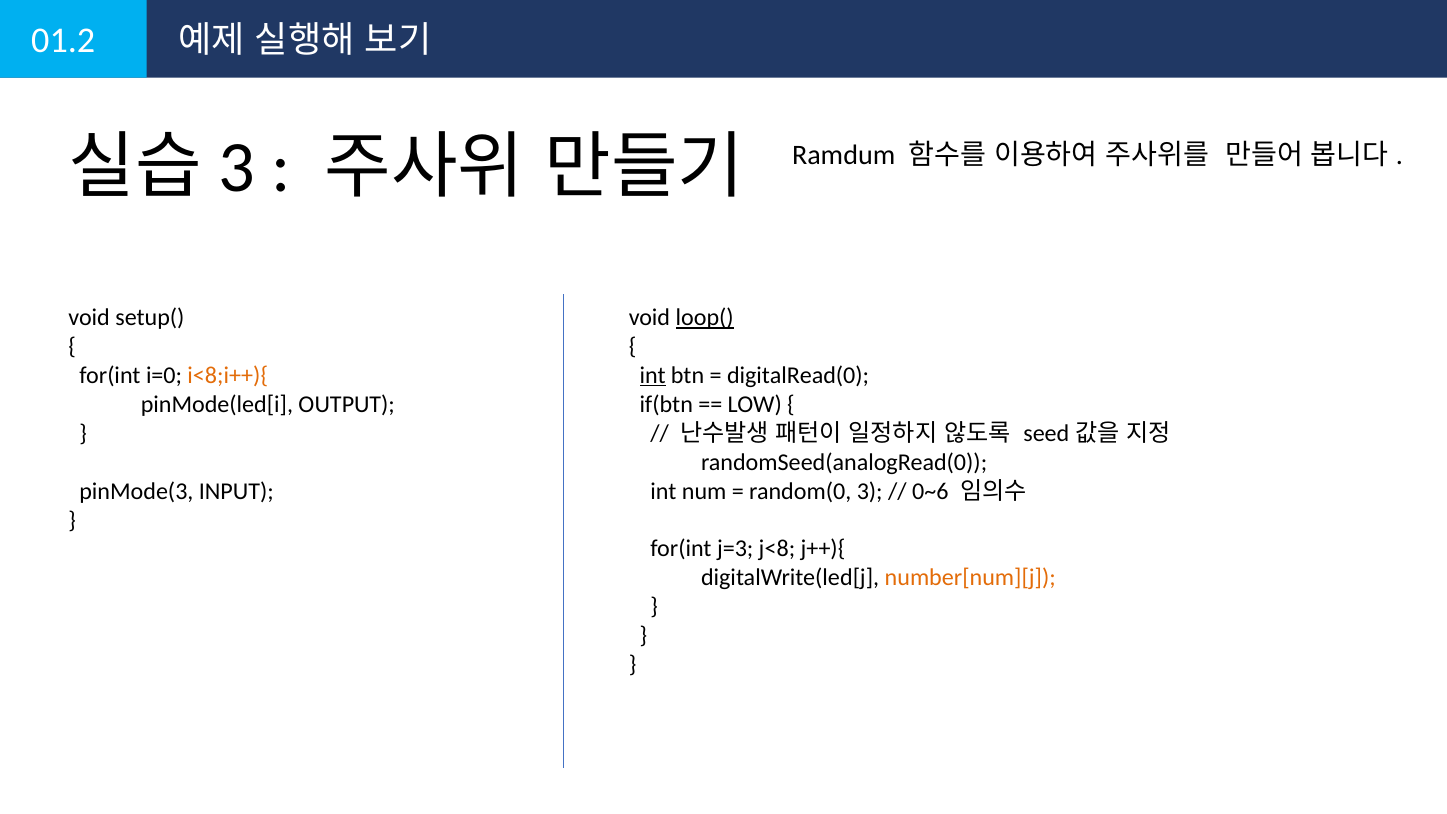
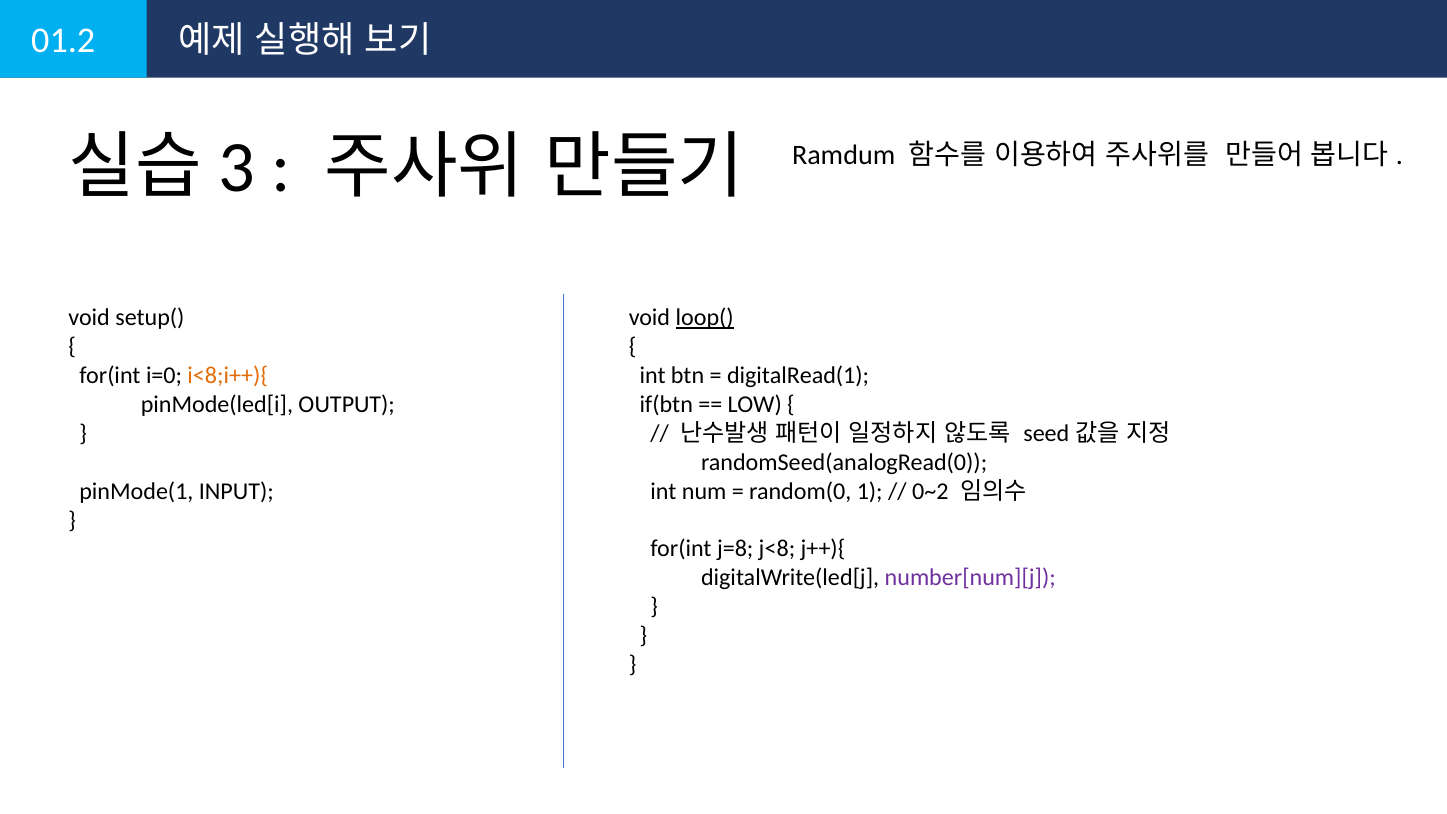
int at (653, 375) underline: present -> none
digitalRead(0: digitalRead(0 -> digitalRead(1
pinMode(3: pinMode(3 -> pinMode(1
3: 3 -> 1
0~6: 0~6 -> 0~2
j=3: j=3 -> j=8
number[num][j colour: orange -> purple
